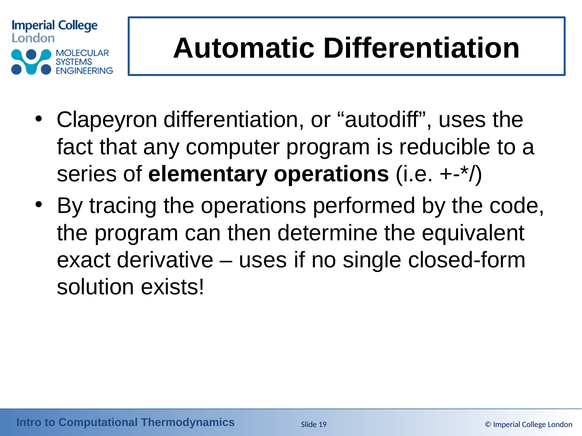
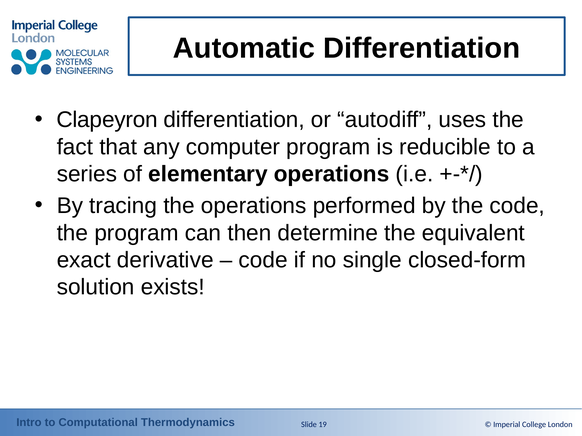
uses at (263, 260): uses -> code
